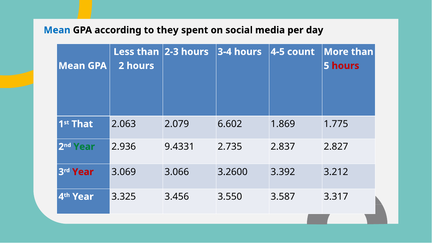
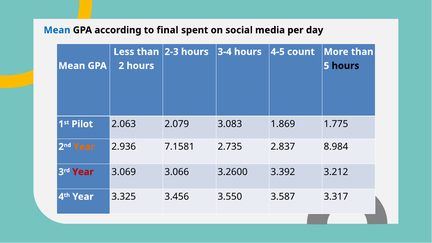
they: they -> final
hours at (345, 66) colour: red -> black
That: That -> Pilot
6.602: 6.602 -> 3.083
Year at (84, 147) colour: green -> orange
9.4331: 9.4331 -> 7.1581
2.827: 2.827 -> 8.984
